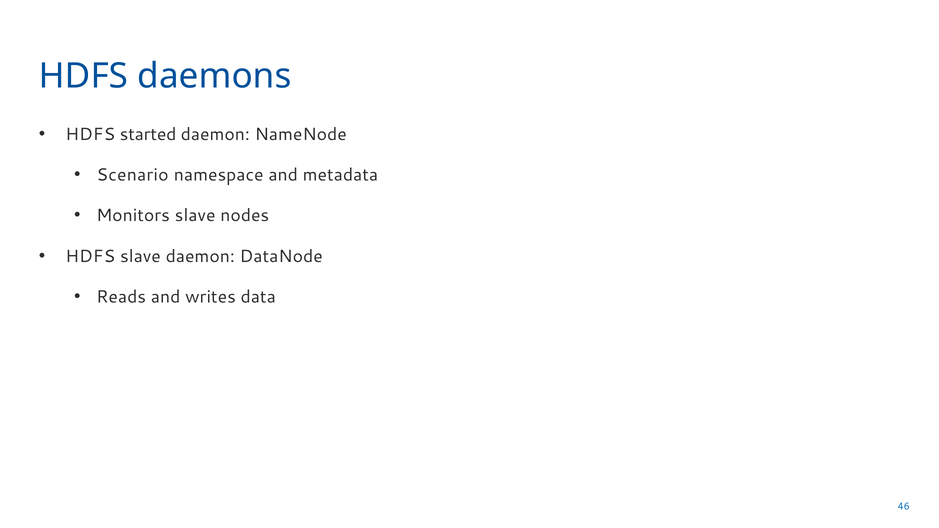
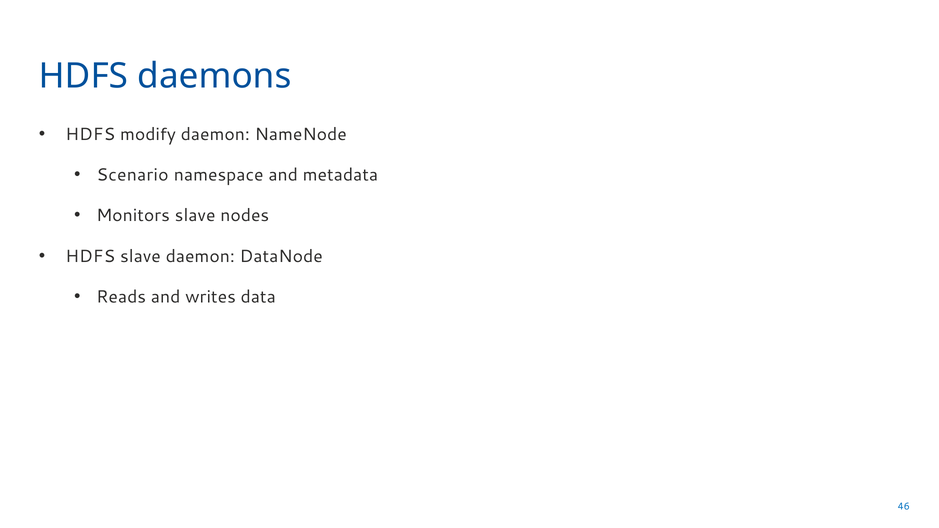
started: started -> modify
